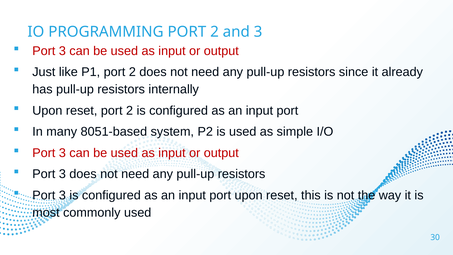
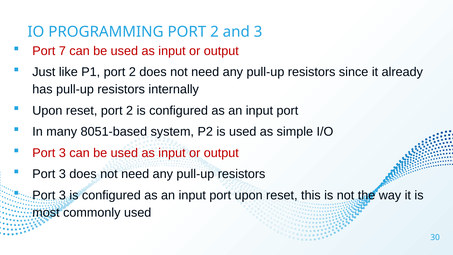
3 at (62, 51): 3 -> 7
